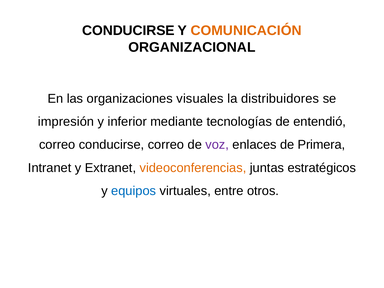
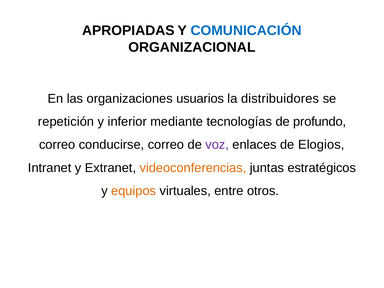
CONDUCIRSE at (128, 31): CONDUCIRSE -> APROPIADAS
COMUNICACIÓN colour: orange -> blue
visuales: visuales -> usuarios
impresión: impresión -> repetición
entendió: entendió -> profundo
Primera: Primera -> Elogios
equipos colour: blue -> orange
